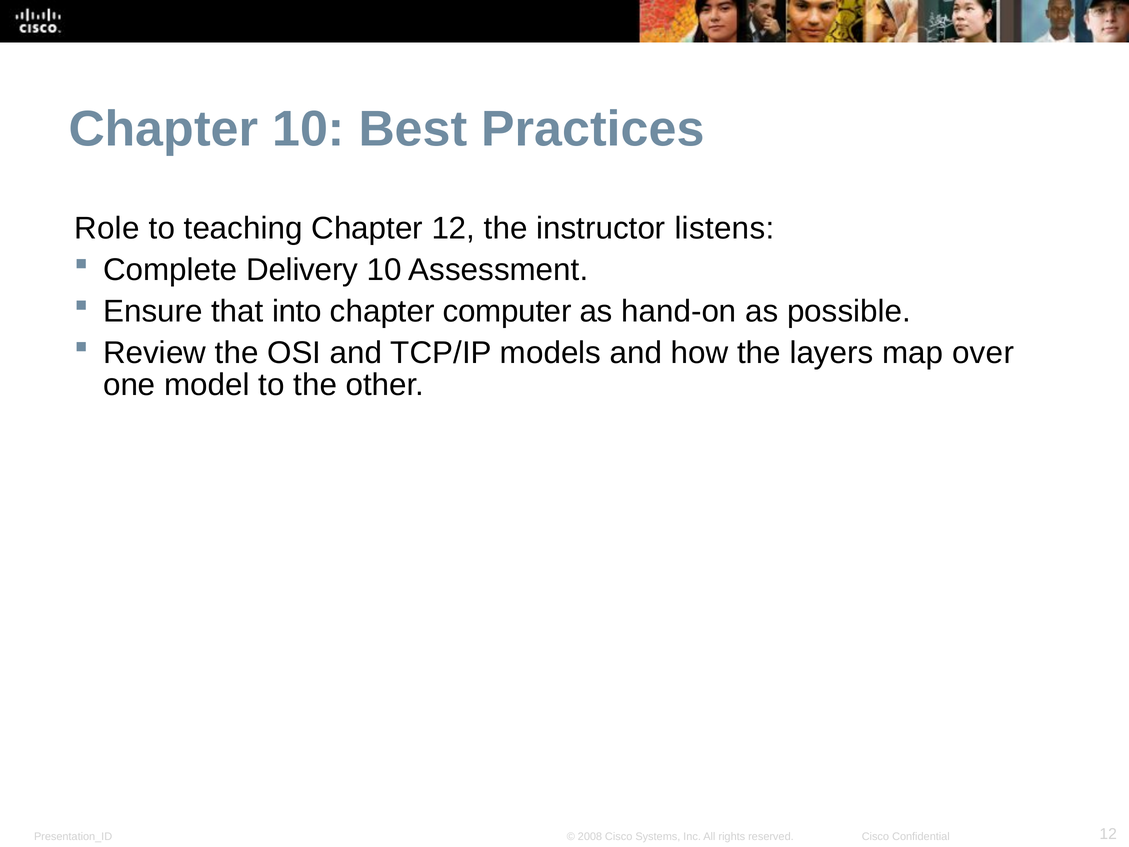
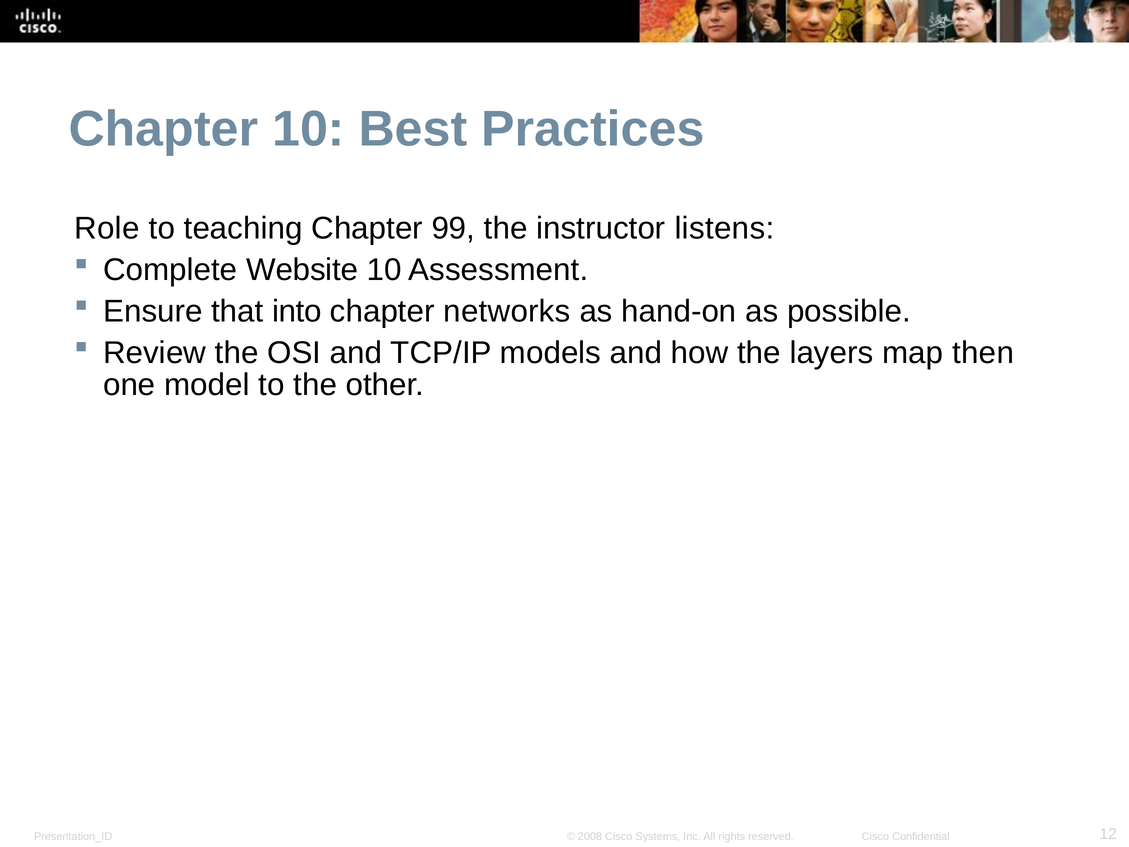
Chapter 12: 12 -> 99
Delivery: Delivery -> Website
computer: computer -> networks
over: over -> then
